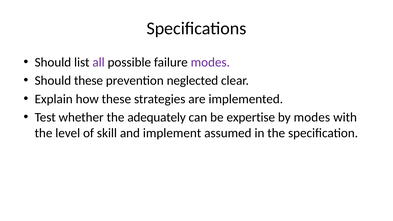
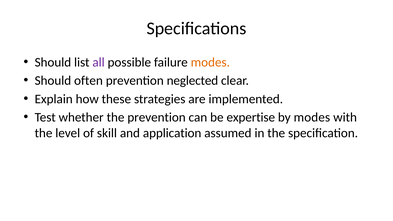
modes at (210, 62) colour: purple -> orange
Should these: these -> often
the adequately: adequately -> prevention
implement: implement -> application
